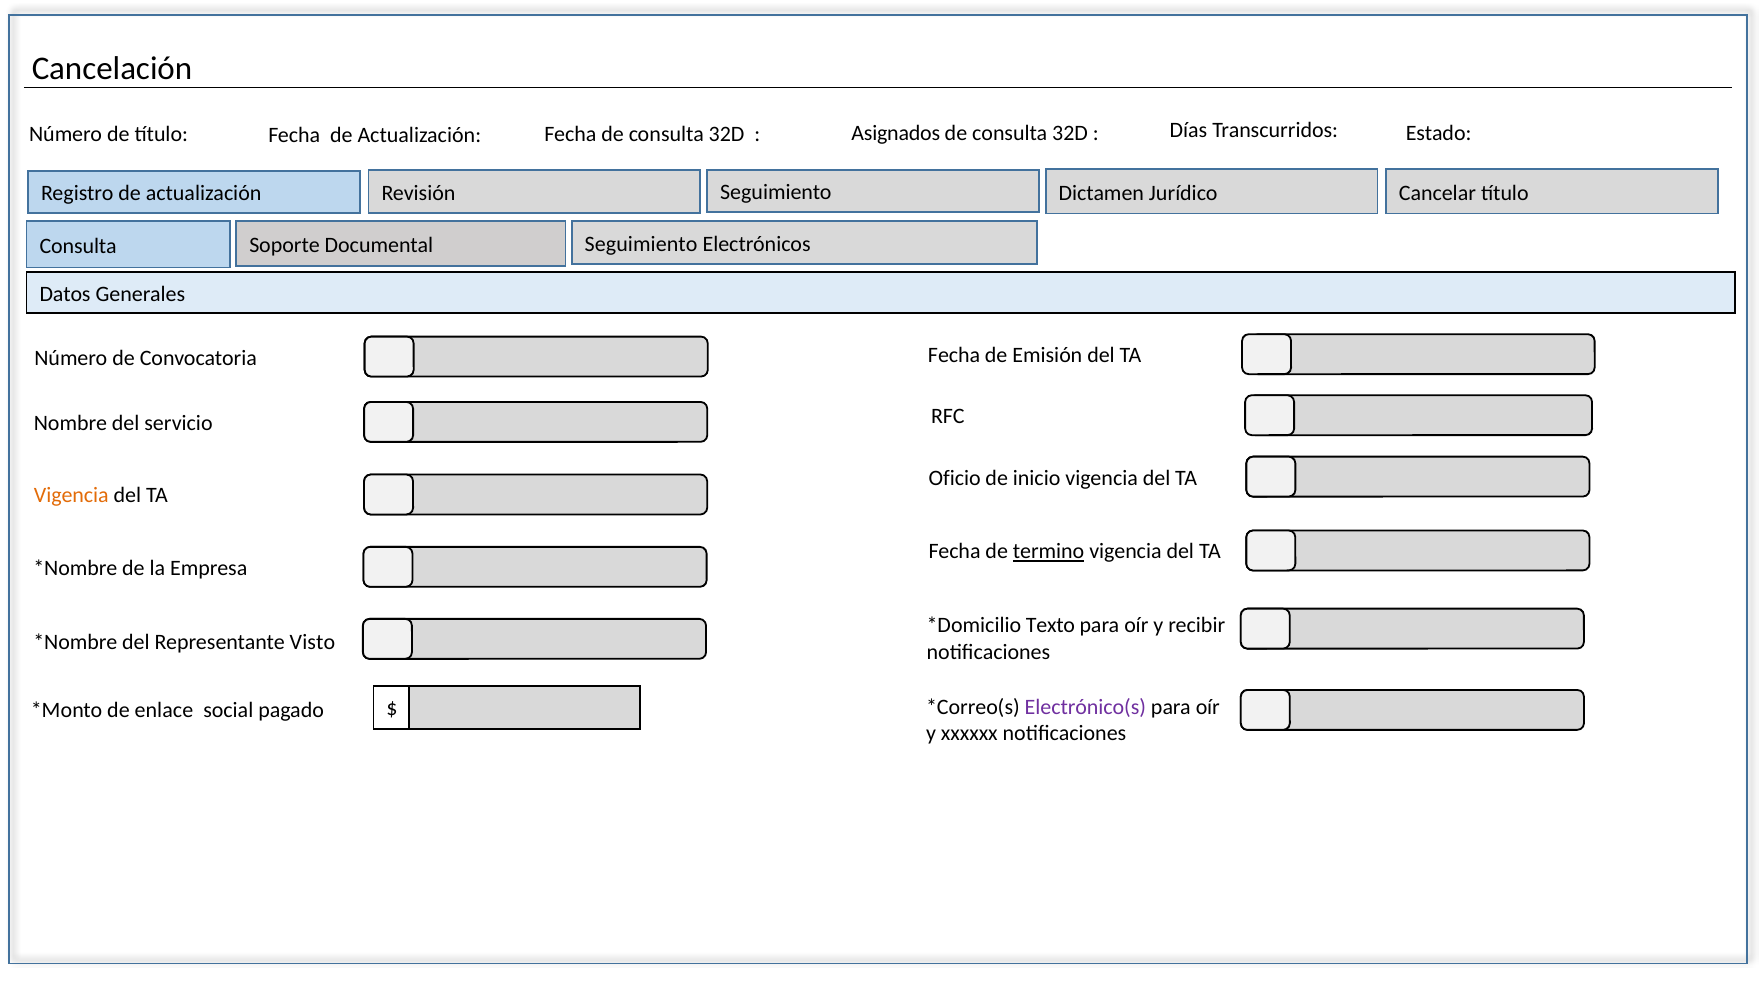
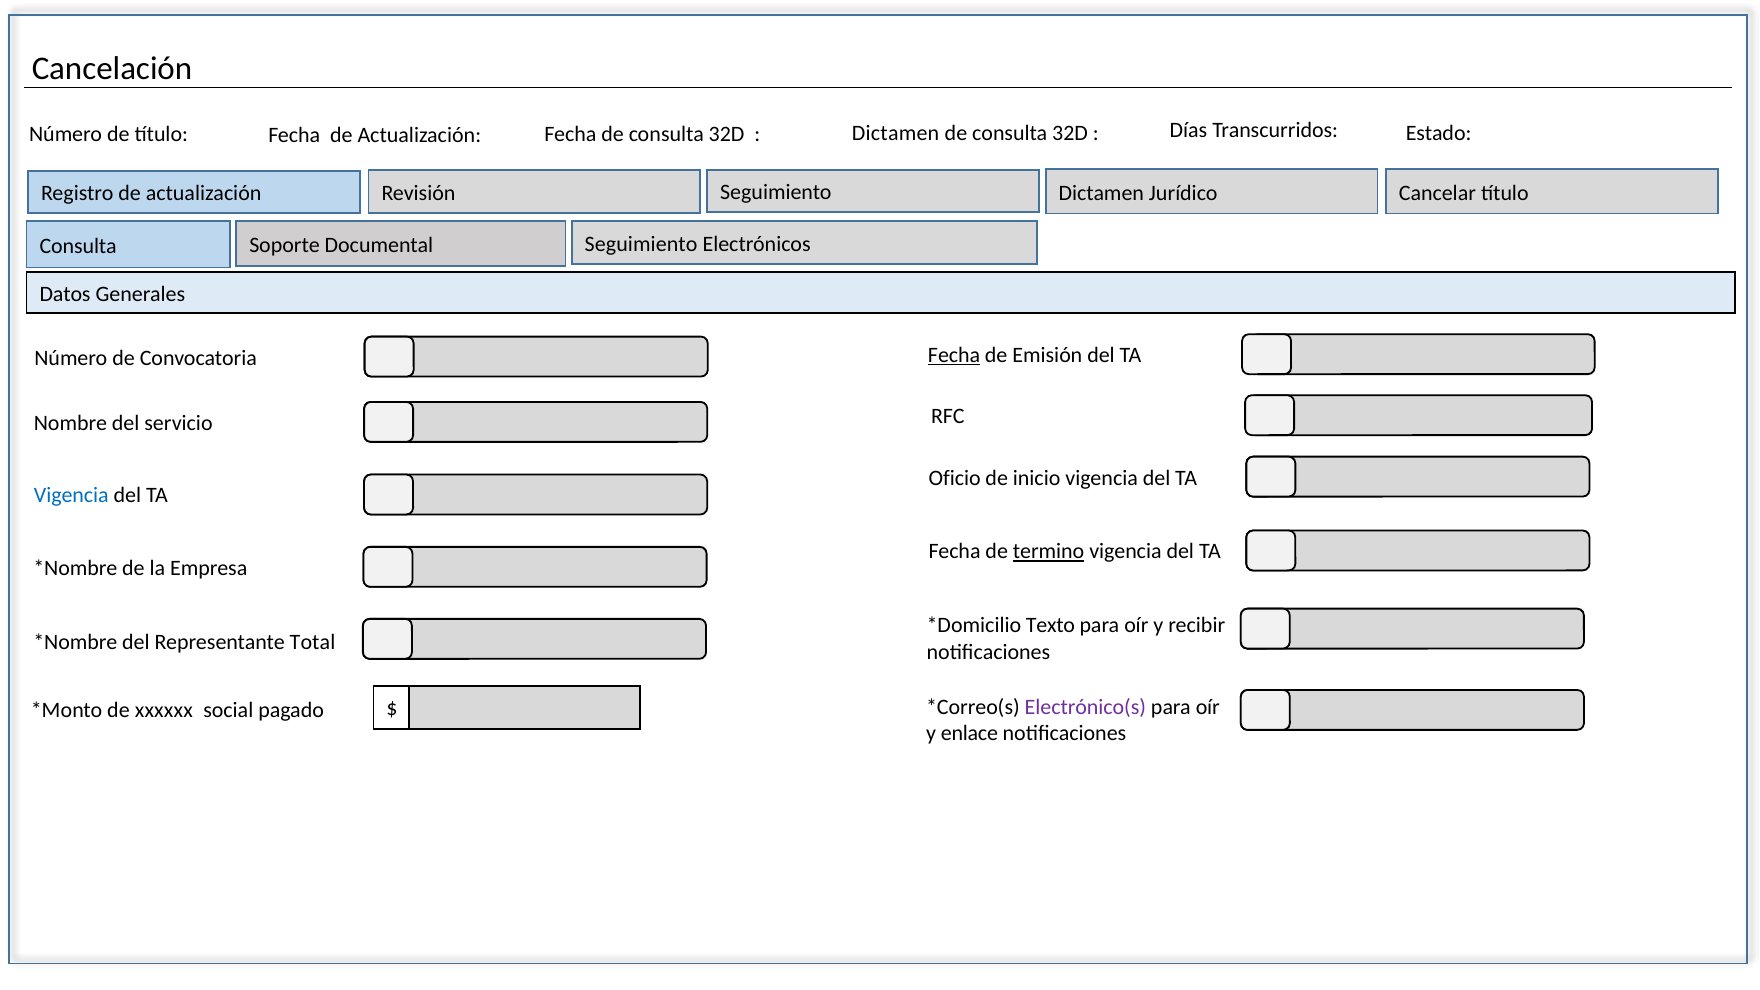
Asignados at (896, 133): Asignados -> Dictamen
Fecha at (954, 355) underline: none -> present
Vigencia at (71, 496) colour: orange -> blue
Visto: Visto -> Total
enlace: enlace -> xxxxxx
xxxxxx: xxxxxx -> enlace
